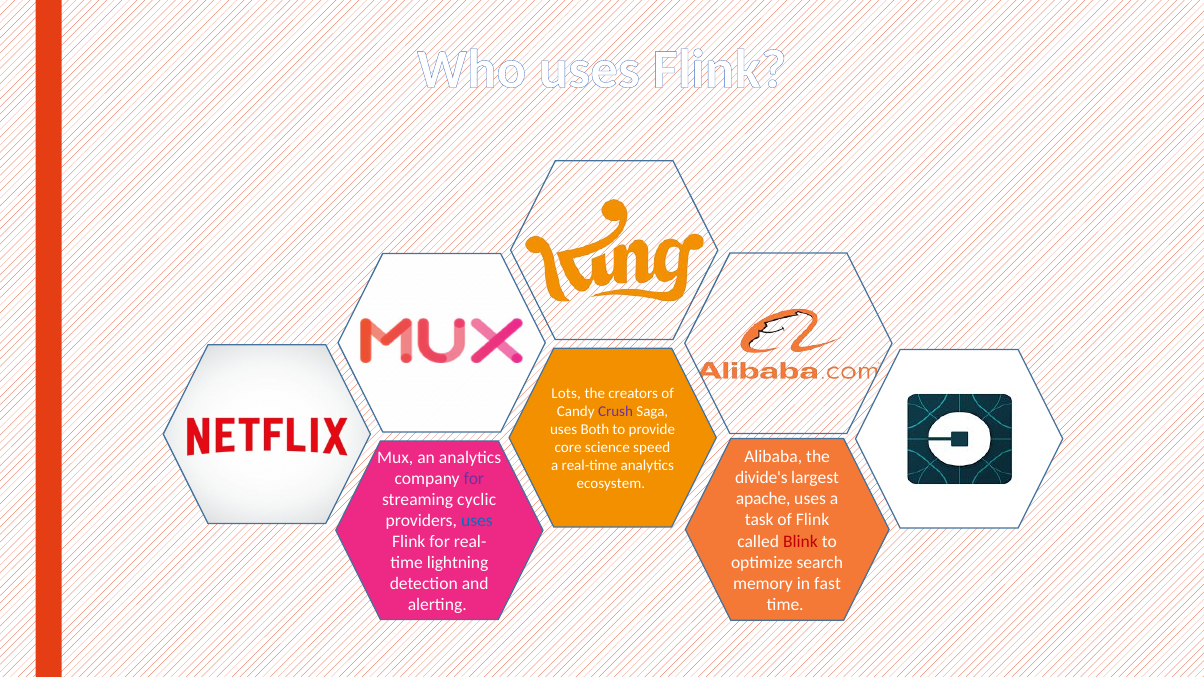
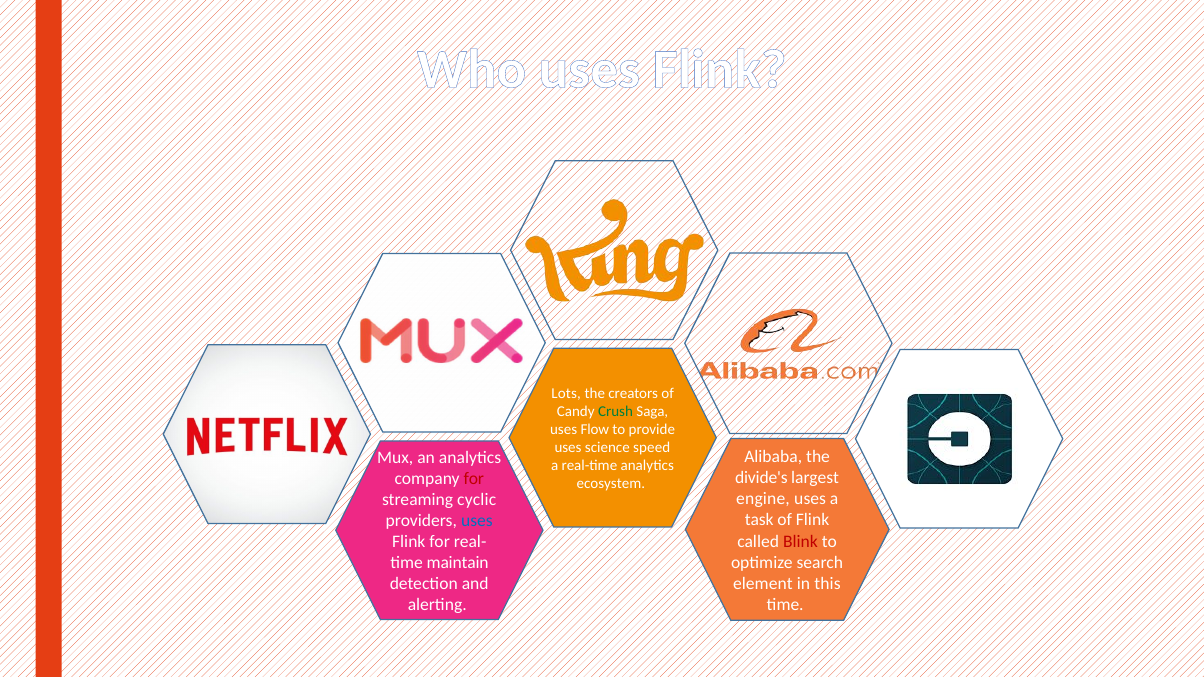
Crush colour: purple -> green
Both: Both -> Flow
core at (568, 448): core -> uses
for at (474, 479) colour: purple -> red
apache: apache -> engine
lightning: lightning -> maintain
memory: memory -> element
fast: fast -> this
